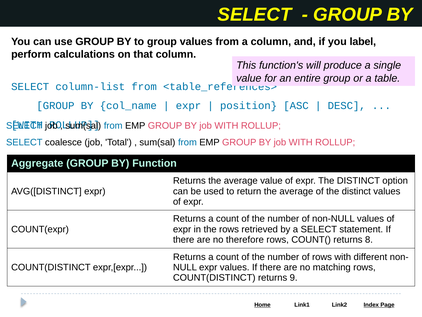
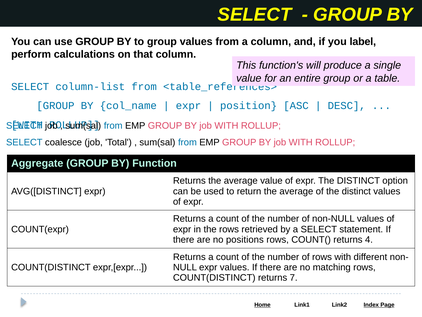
therefore: therefore -> positions
8: 8 -> 4
9: 9 -> 7
